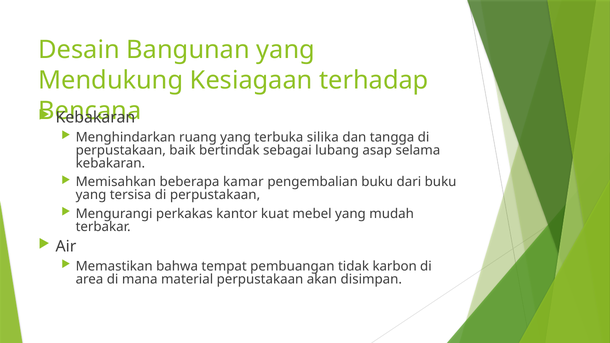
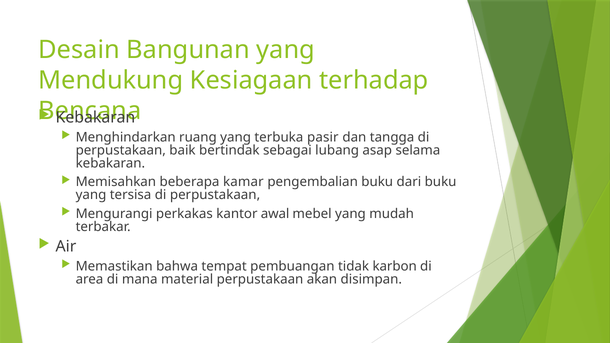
silika: silika -> pasir
kuat: kuat -> awal
